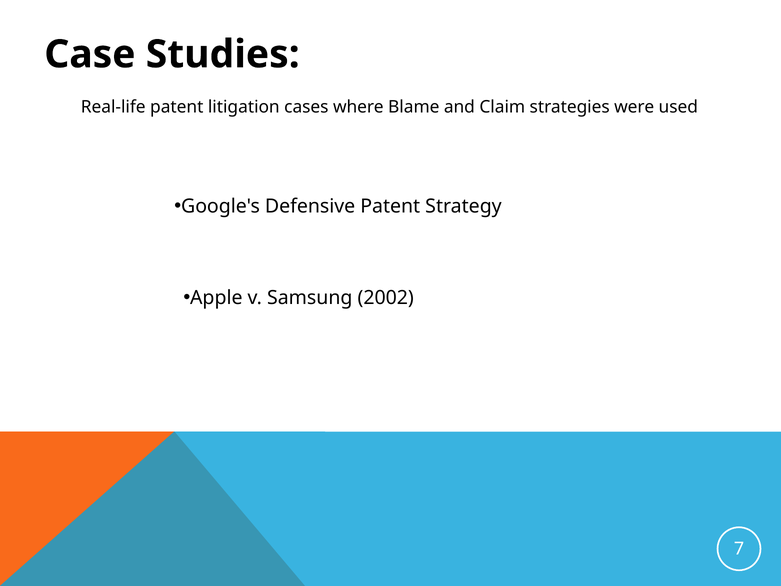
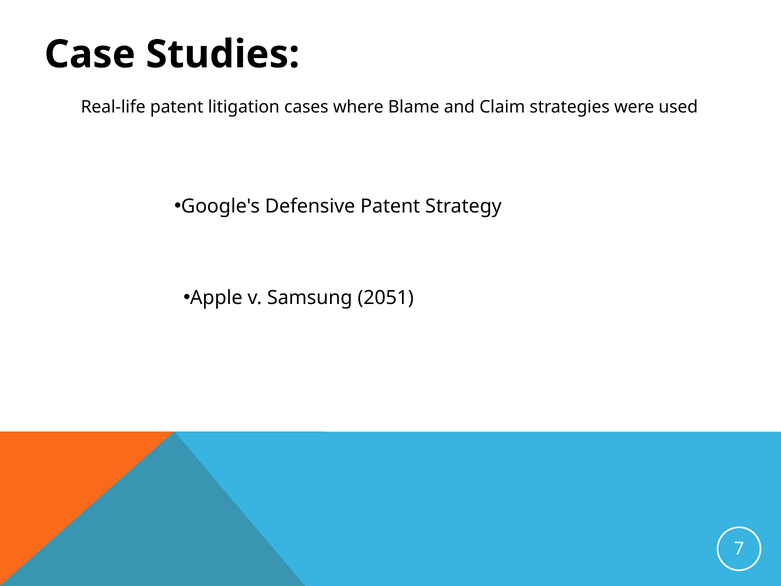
2002: 2002 -> 2051
